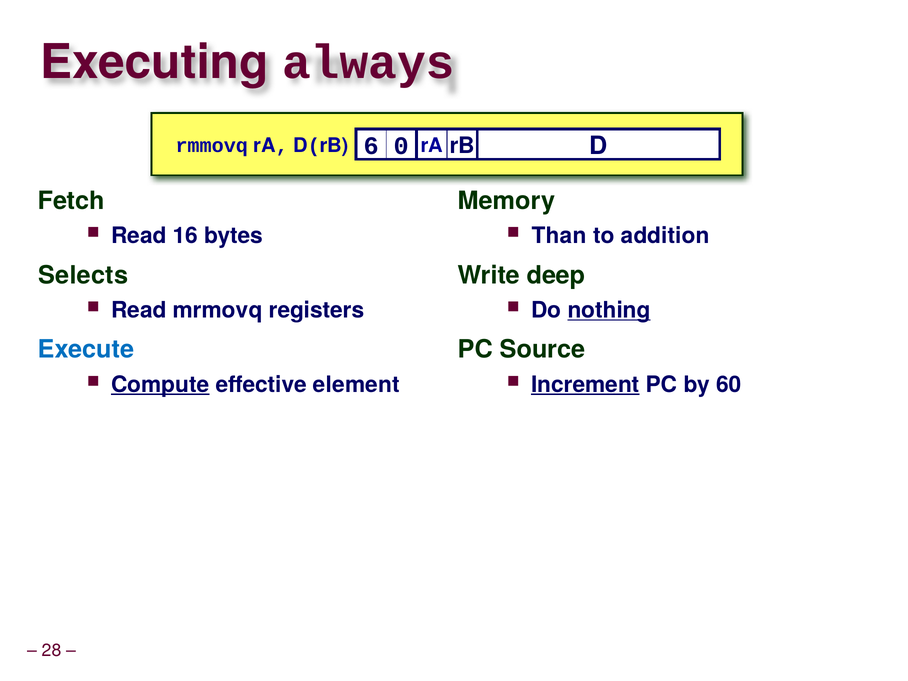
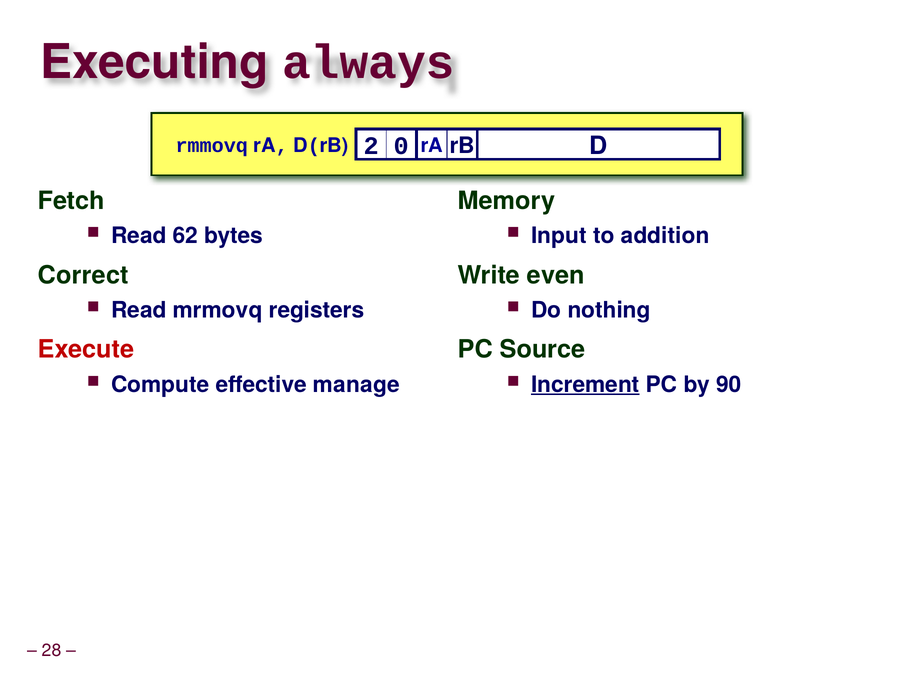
6: 6 -> 2
16: 16 -> 62
Than: Than -> Input
Selects: Selects -> Correct
deep: deep -> even
nothing underline: present -> none
Execute colour: blue -> red
Compute underline: present -> none
element: element -> manage
60: 60 -> 90
